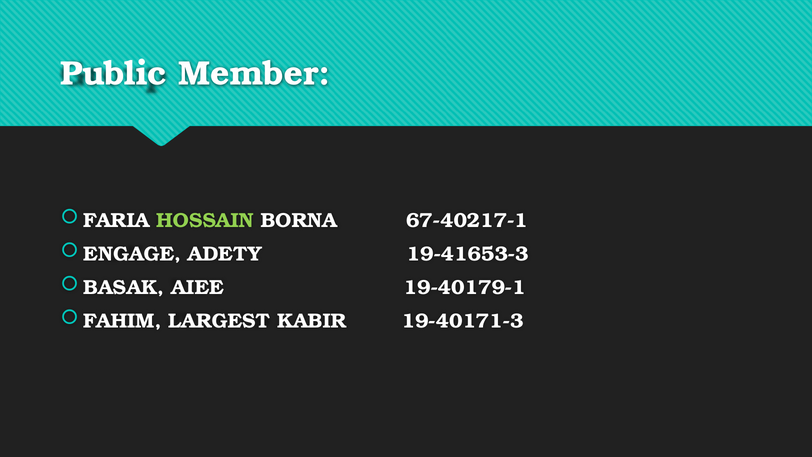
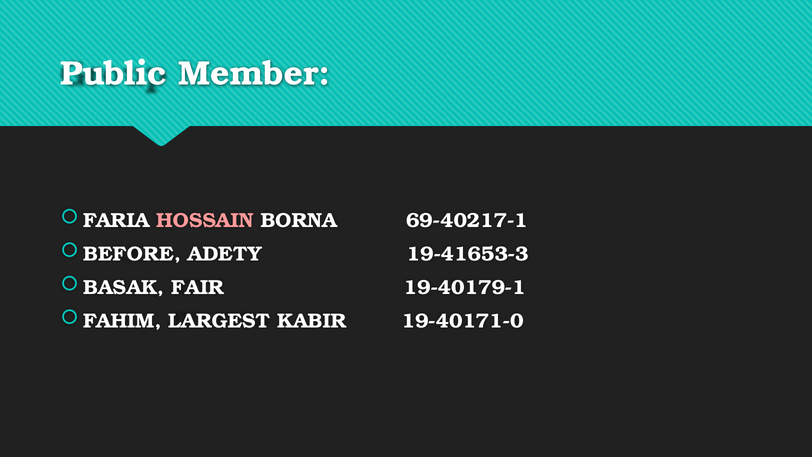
HOSSAIN colour: light green -> pink
67-40217-1: 67-40217-1 -> 69-40217-1
ENGAGE: ENGAGE -> BEFORE
AIEE: AIEE -> FAIR
19-40171-3: 19-40171-3 -> 19-40171-0
